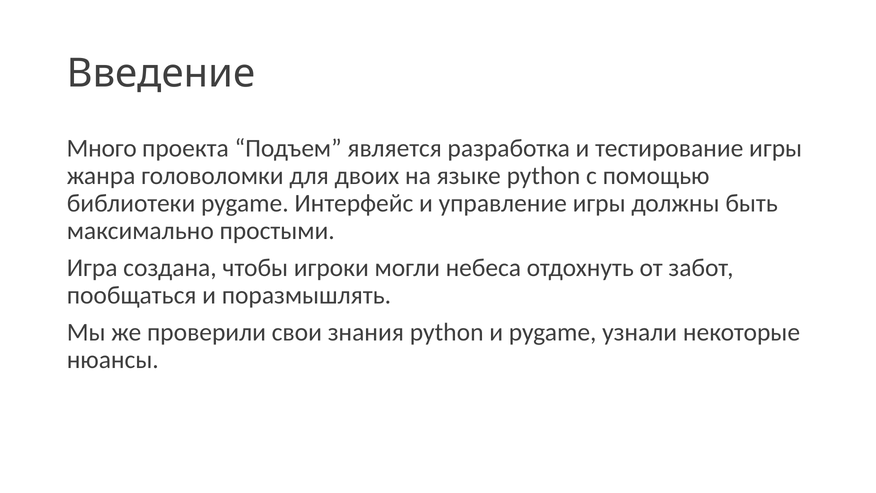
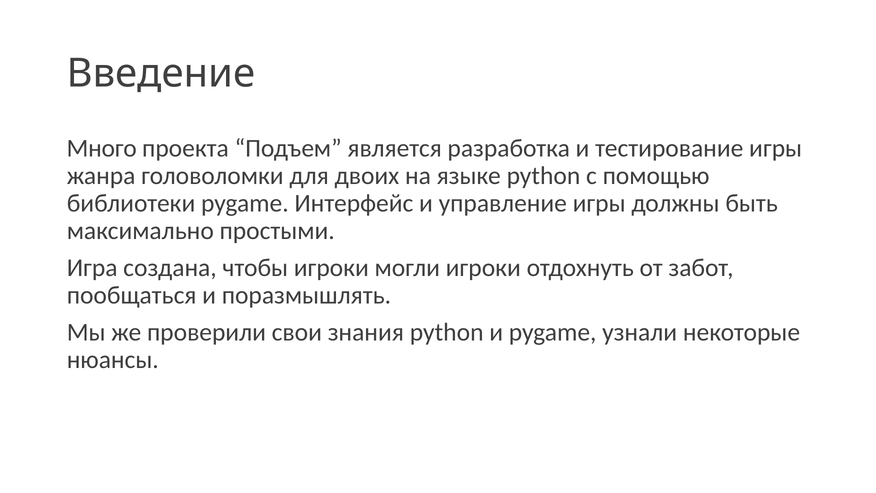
могли небеса: небеса -> игроки
